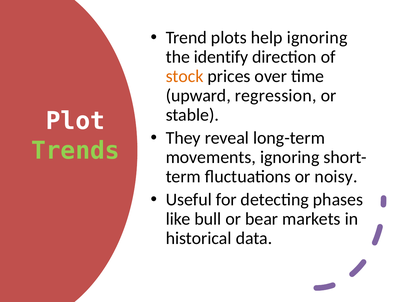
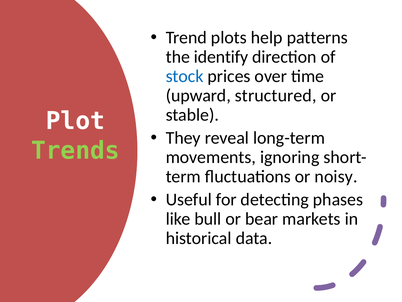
help ignoring: ignoring -> patterns
stock colour: orange -> blue
regression: regression -> structured
